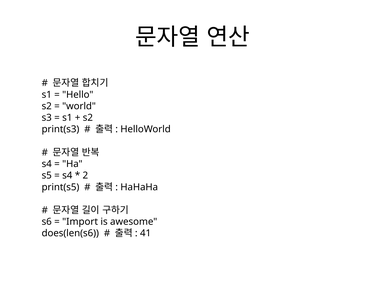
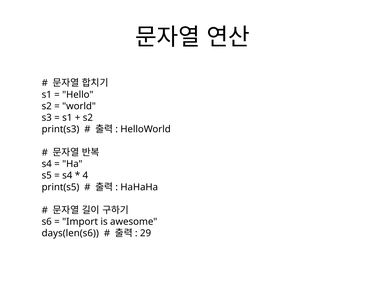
2: 2 -> 4
does(len(s6: does(len(s6 -> days(len(s6
41: 41 -> 29
